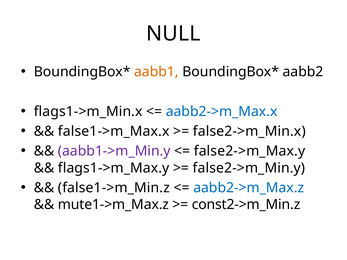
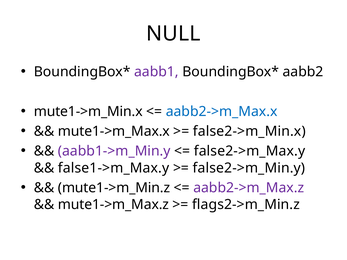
aabb1 colour: orange -> purple
flags1->m_Min.x: flags1->m_Min.x -> mute1->m_Min.x
false1->m_Max.x: false1->m_Max.x -> mute1->m_Max.x
flags1->m_Max.y: flags1->m_Max.y -> false1->m_Max.y
false1->m_Min.z: false1->m_Min.z -> mute1->m_Min.z
aabb2->m_Max.z colour: blue -> purple
const2->m_Min.z: const2->m_Min.z -> flags2->m_Min.z
